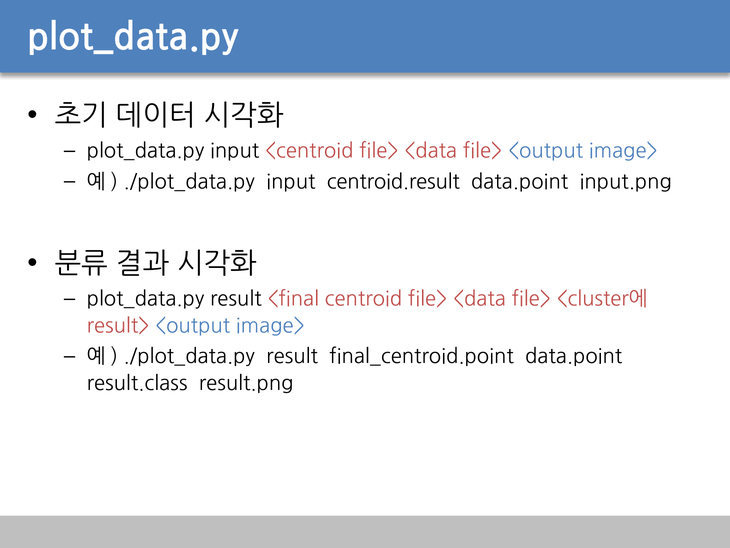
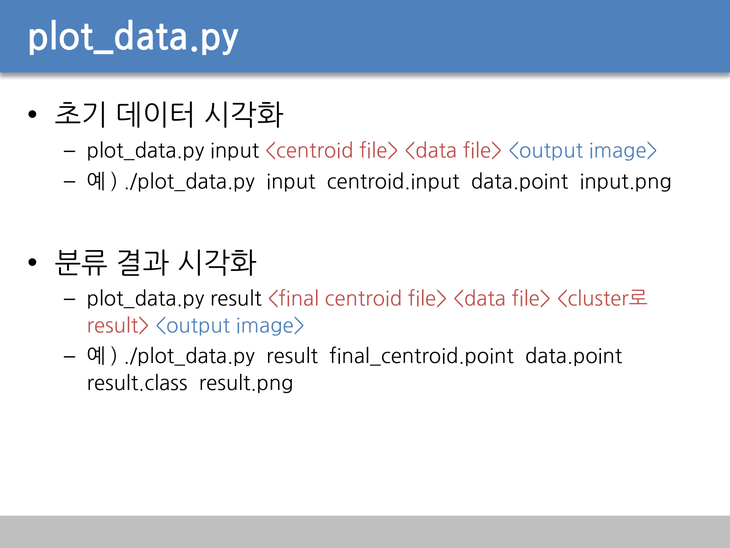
centroid.result: centroid.result -> centroid.input
<cluster에: <cluster에 -> <cluster로
